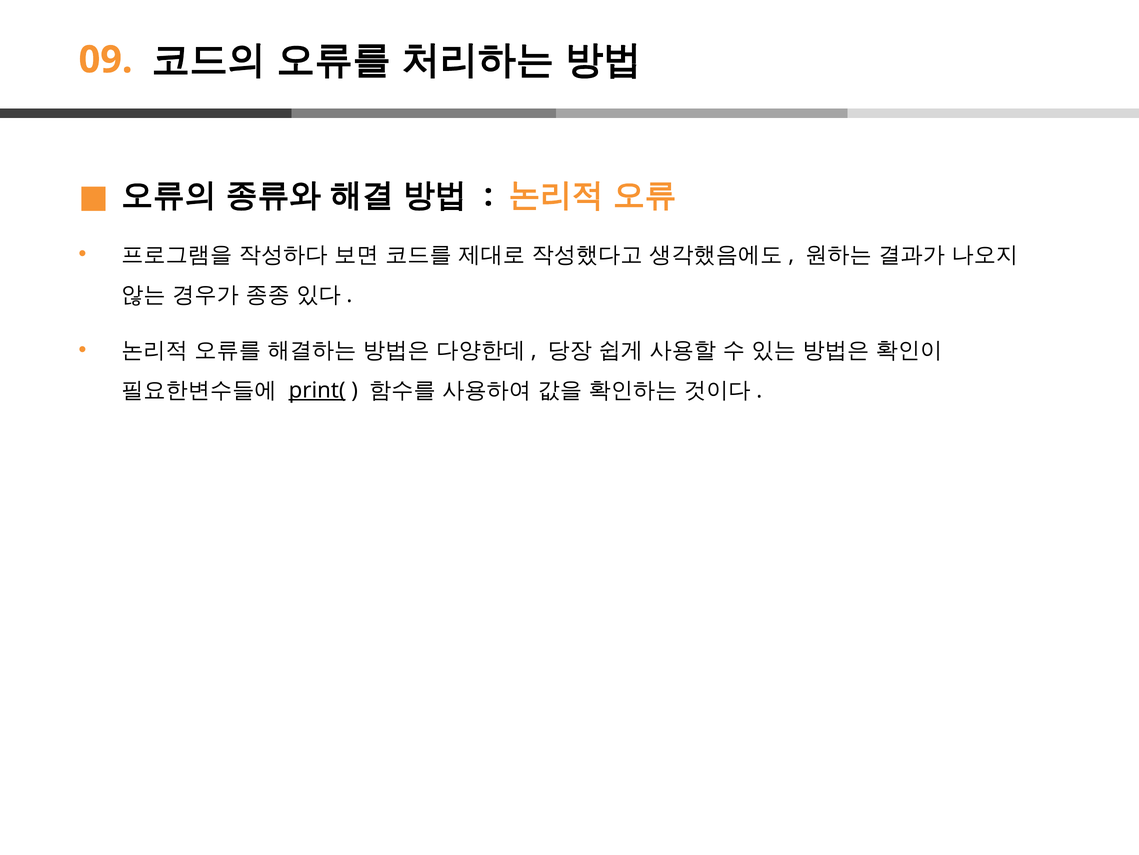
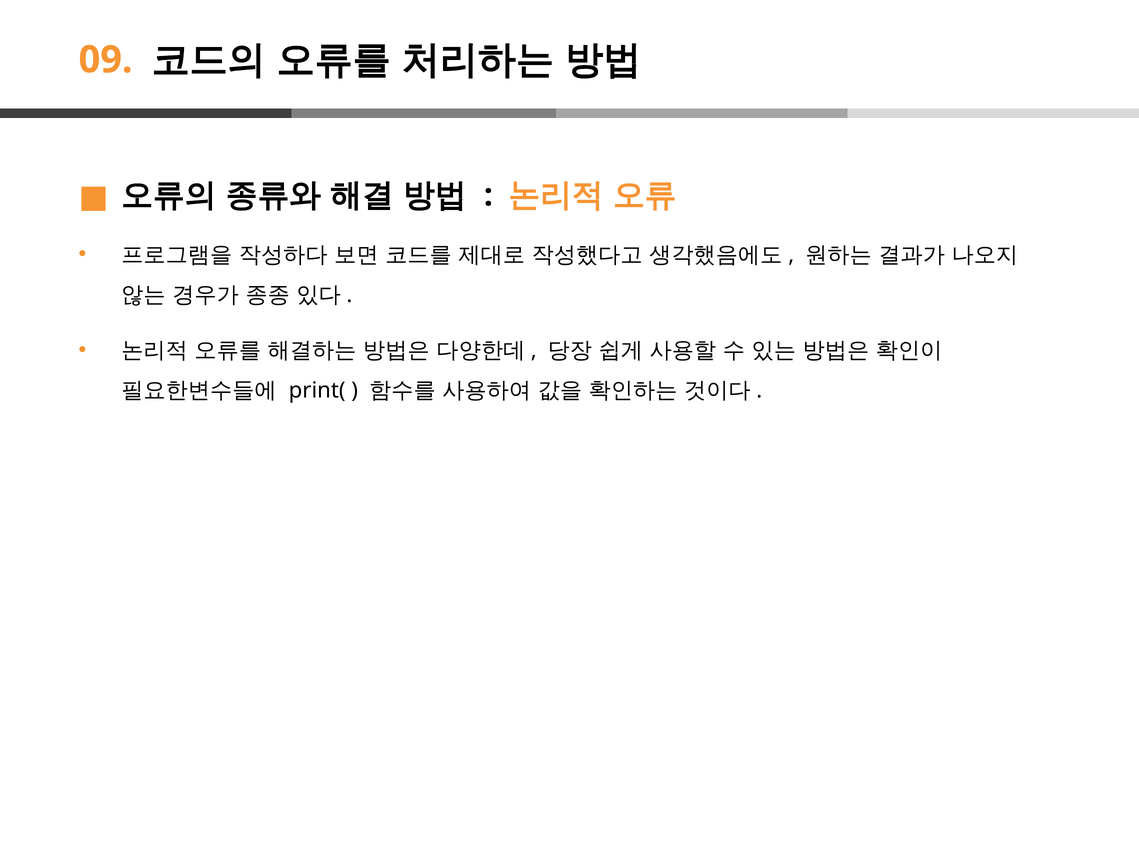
print( underline: present -> none
